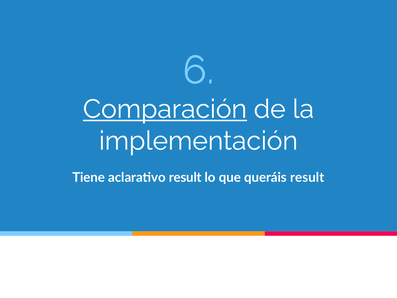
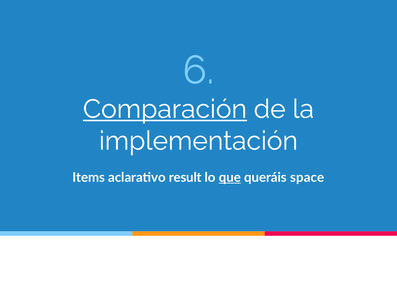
Tiene: Tiene -> Items
que underline: none -> present
queráis result: result -> space
